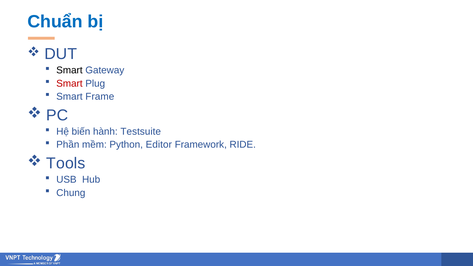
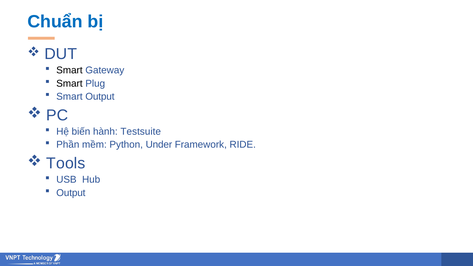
Smart at (69, 83) colour: red -> black
Smart Frame: Frame -> Output
Editor: Editor -> Under
Chung at (71, 193): Chung -> Output
